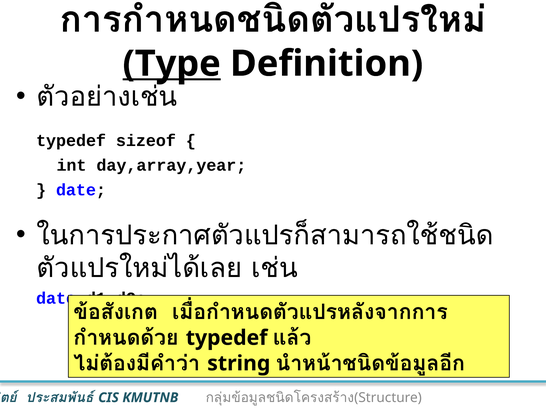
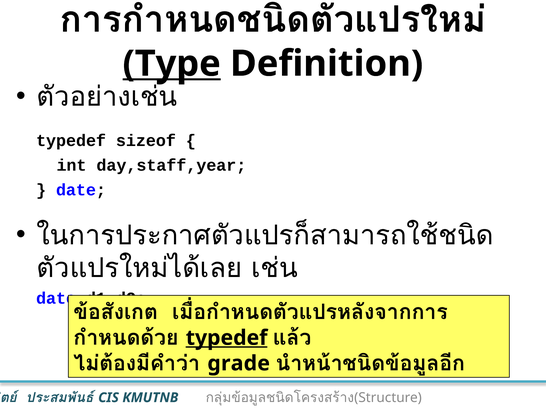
day,array,year: day,array,year -> day,staff,year
typedef at (227, 337) underline: none -> present
string: string -> grade
